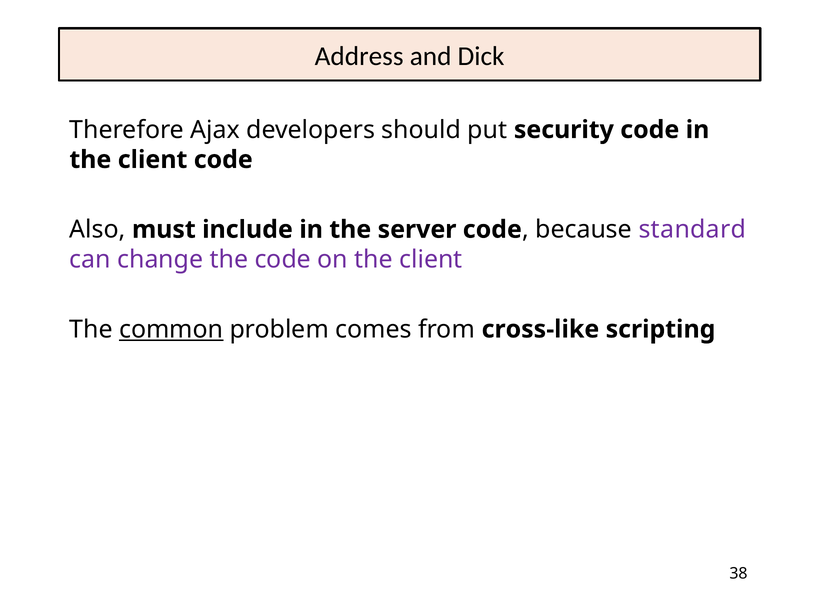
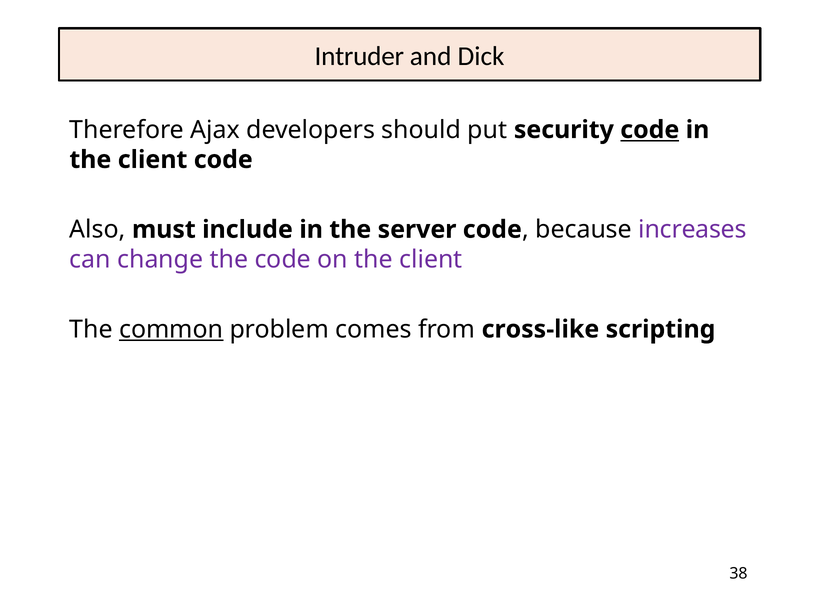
Address: Address -> Intruder
code at (650, 130) underline: none -> present
standard: standard -> increases
